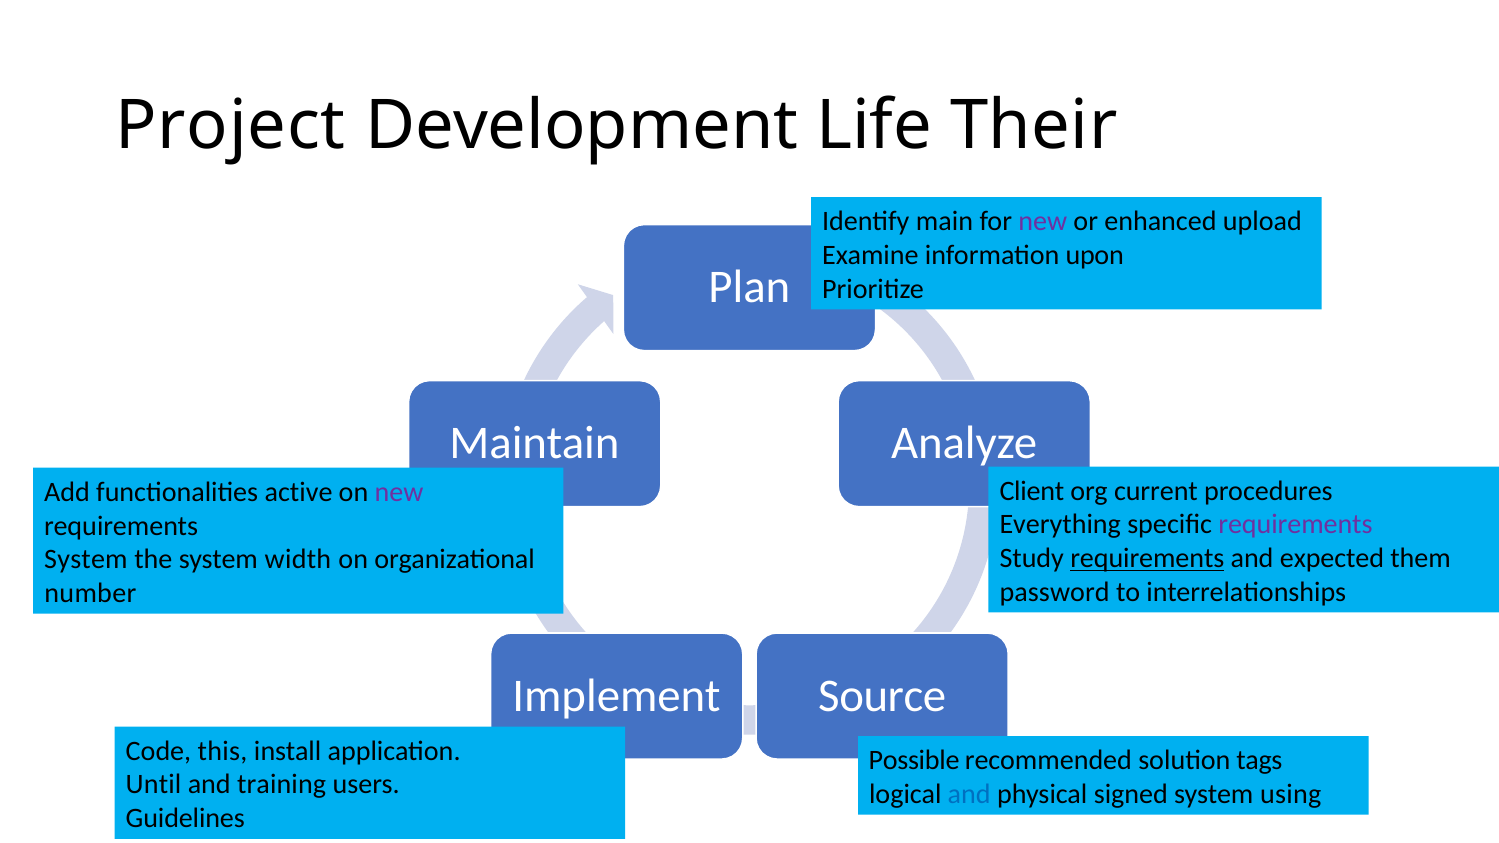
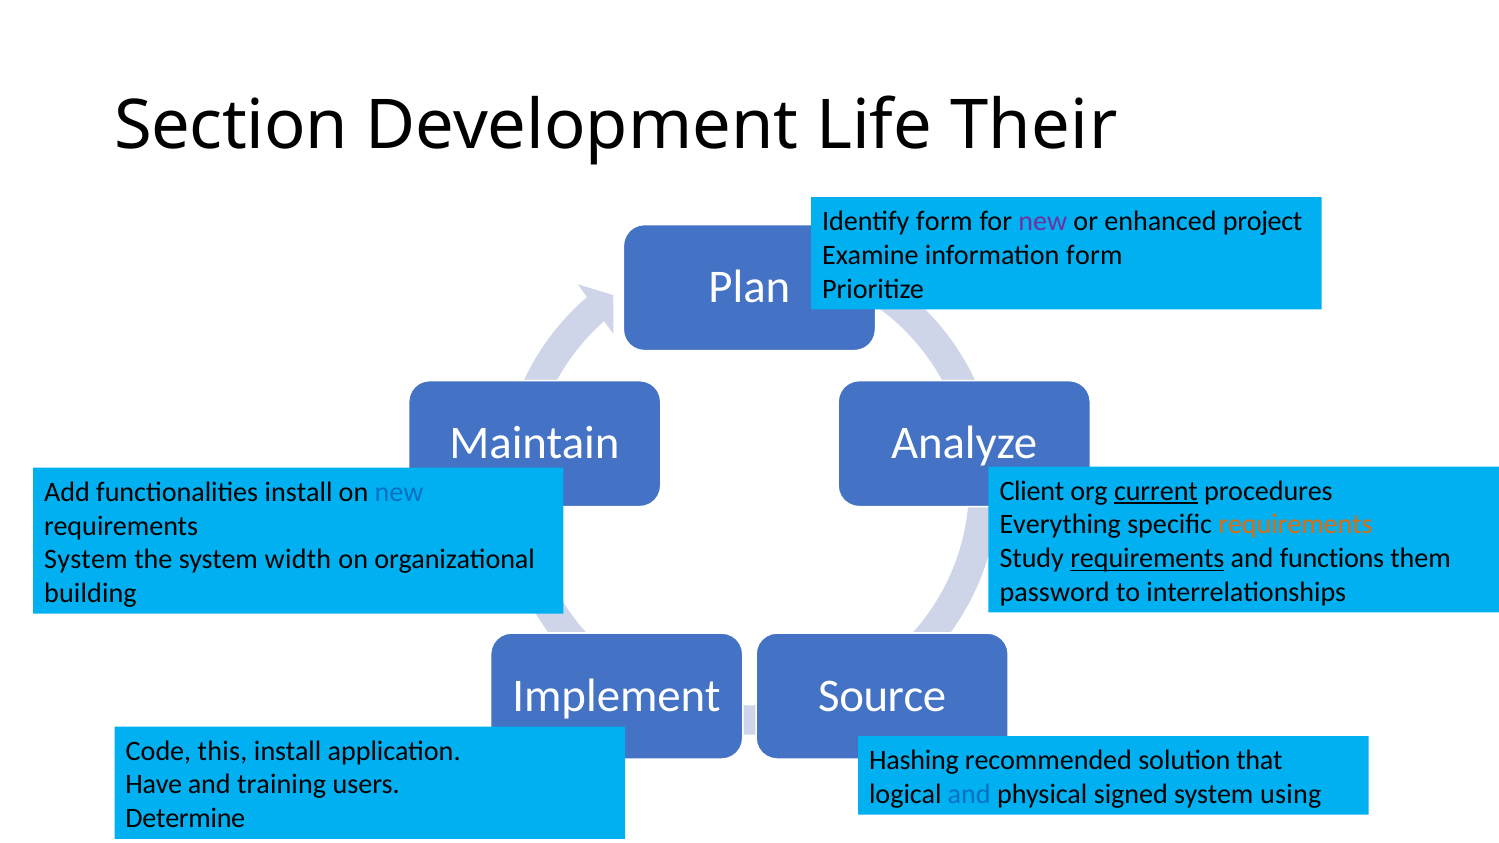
Project: Project -> Section
Identify main: main -> form
upload: upload -> project
information upon: upon -> form
current underline: none -> present
functionalities active: active -> install
new at (399, 492) colour: purple -> blue
requirements at (1295, 525) colour: purple -> orange
expected: expected -> functions
number: number -> building
Possible: Possible -> Hashing
tags: tags -> that
Until: Until -> Have
Guidelines: Guidelines -> Determine
